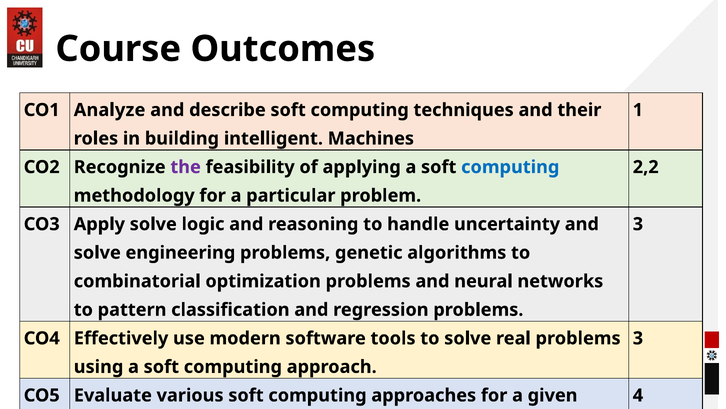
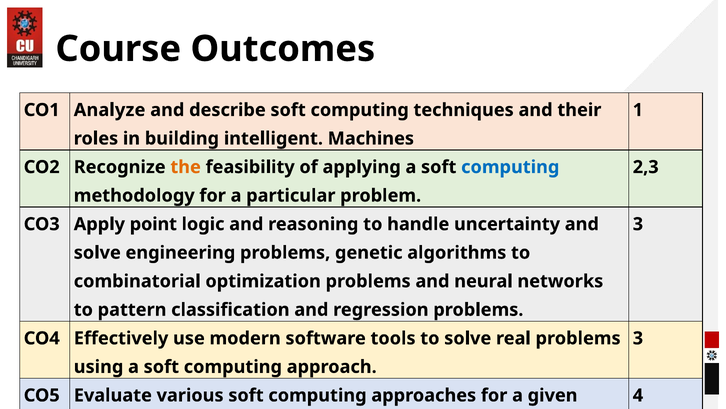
the colour: purple -> orange
2,2: 2,2 -> 2,3
Apply solve: solve -> point
